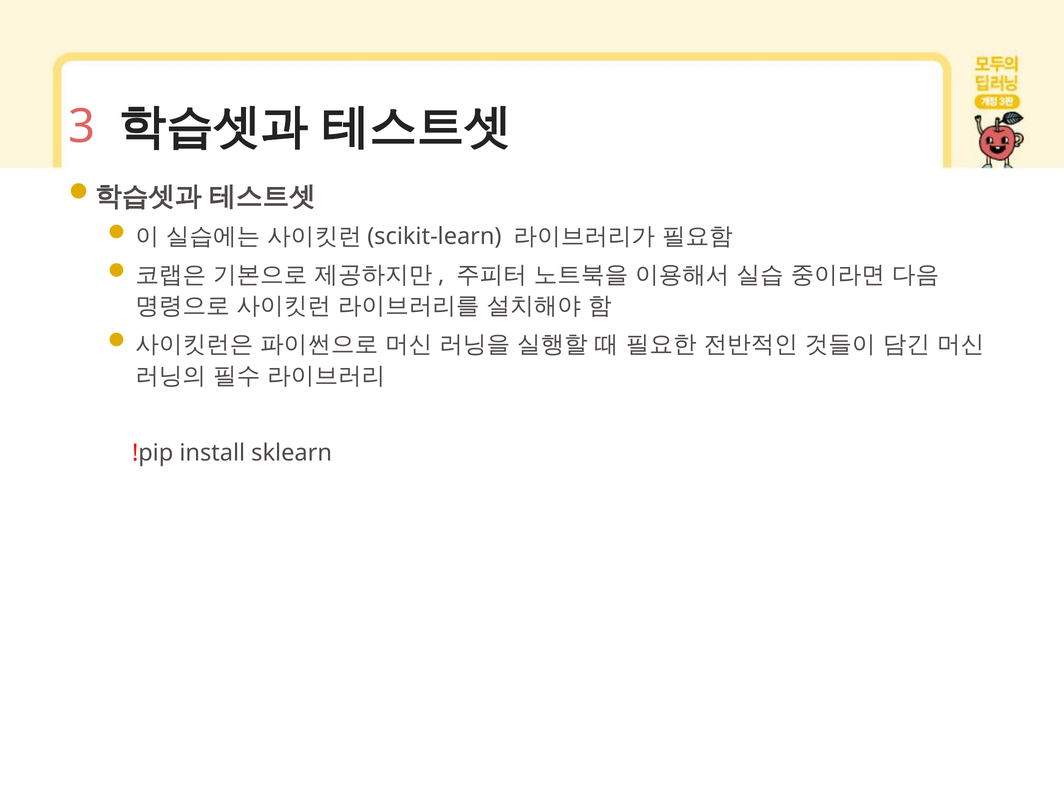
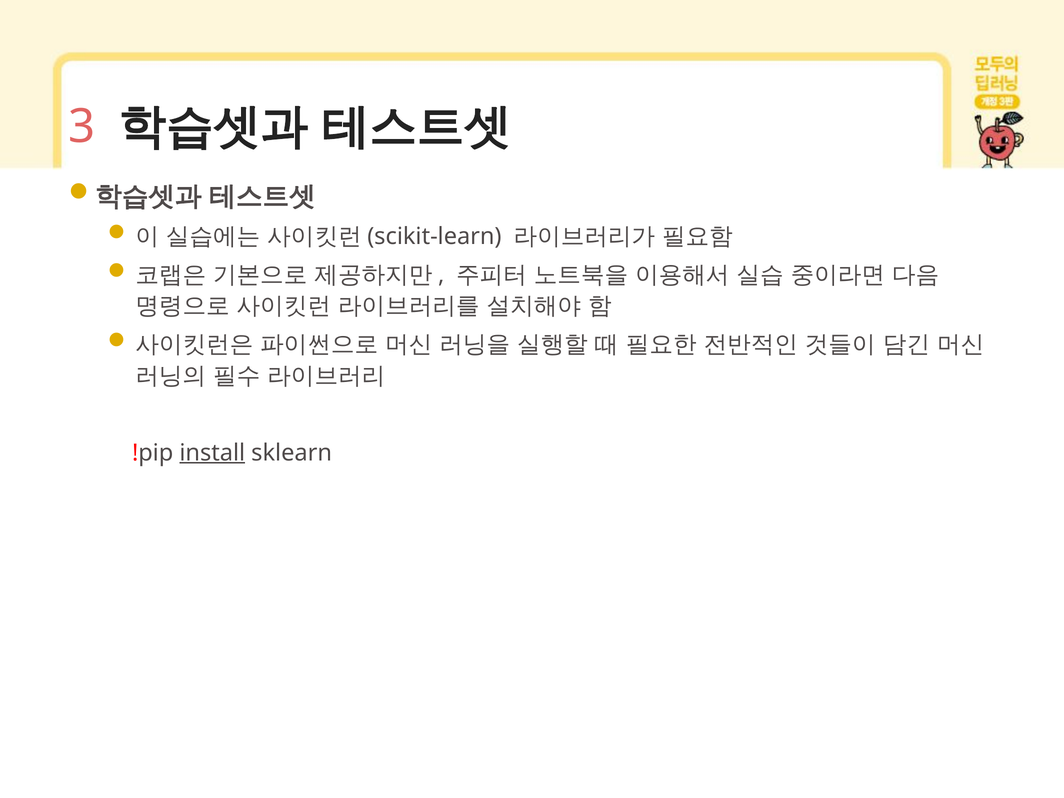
install underline: none -> present
